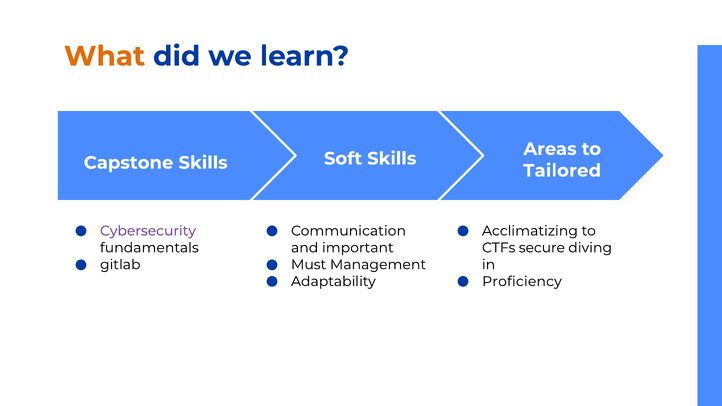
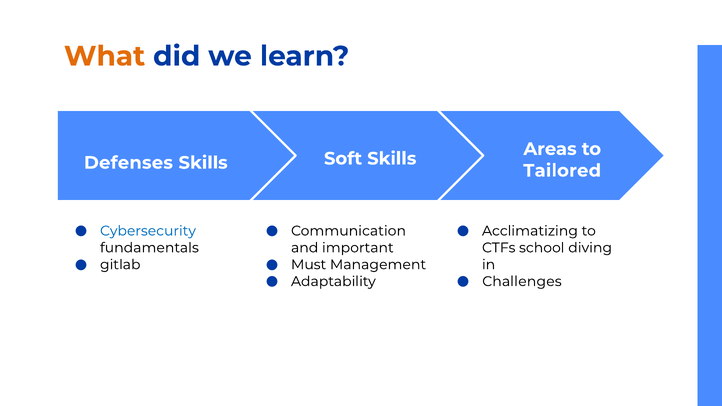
Capstone: Capstone -> Defenses
Cybersecurity colour: purple -> blue
secure: secure -> school
Proficiency: Proficiency -> Challenges
